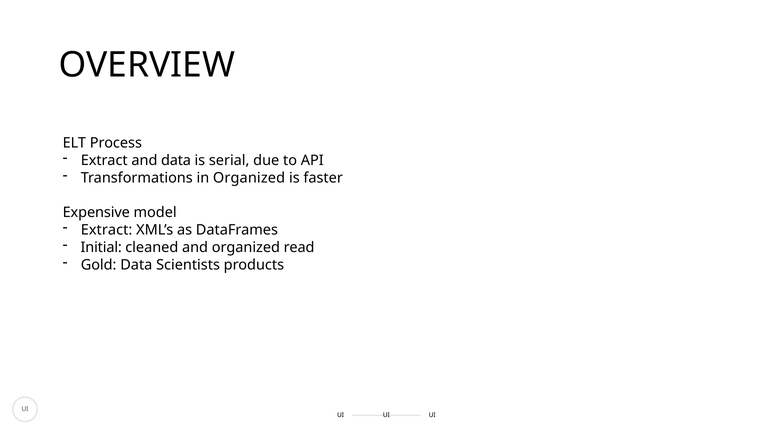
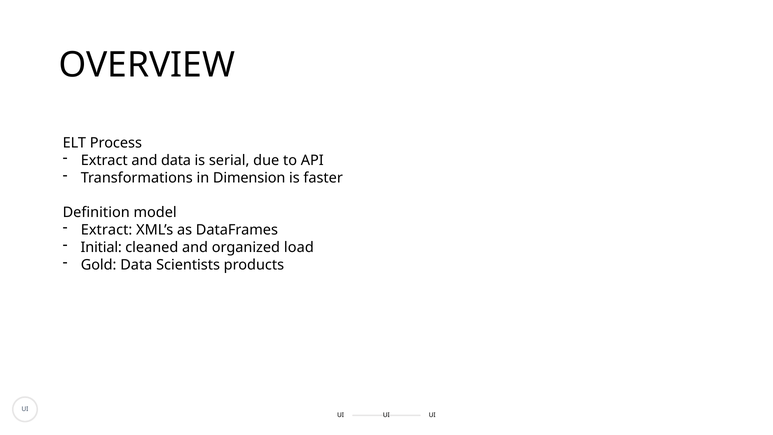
in Organized: Organized -> Dimension
Expensive: Expensive -> Definition
read: read -> load
